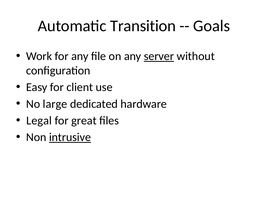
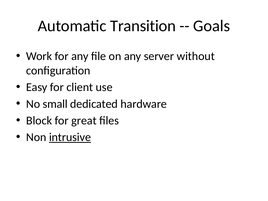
server underline: present -> none
large: large -> small
Legal: Legal -> Block
